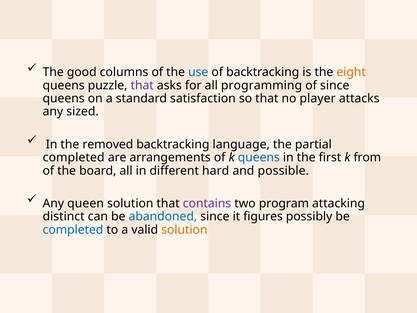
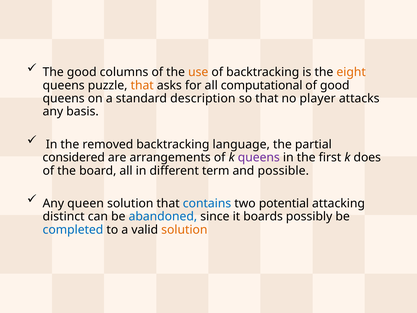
use colour: blue -> orange
that at (142, 85) colour: purple -> orange
programming: programming -> computational
of since: since -> good
satisfaction: satisfaction -> description
sized: sized -> basis
completed at (74, 157): completed -> considered
queens at (259, 157) colour: blue -> purple
from: from -> does
hard: hard -> term
contains colour: purple -> blue
program: program -> potential
figures: figures -> boards
